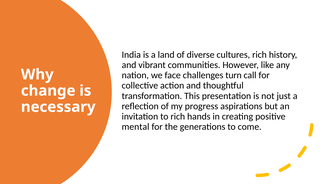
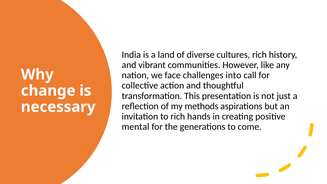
turn: turn -> into
progress: progress -> methods
